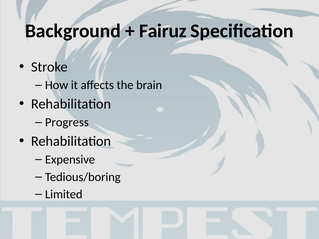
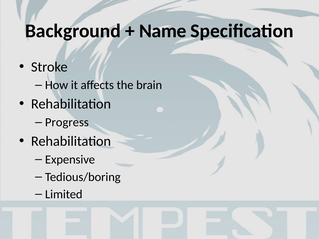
Fairuz: Fairuz -> Name
